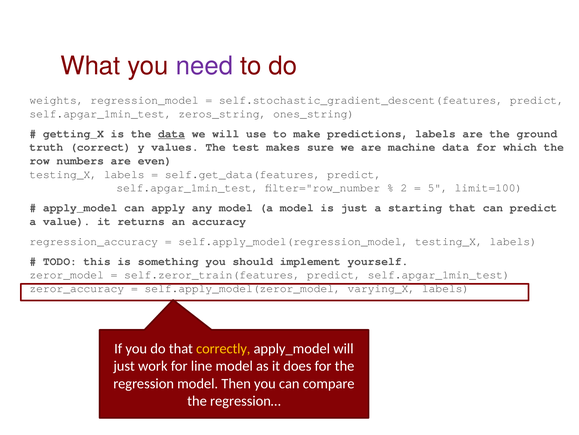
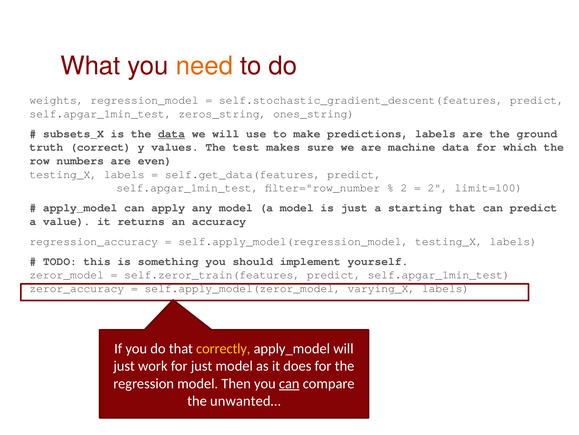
need colour: purple -> orange
getting_X: getting_X -> subsets_X
5 at (438, 188): 5 -> 2
for line: line -> just
can at (289, 383) underline: none -> present
regression…: regression… -> unwanted…
